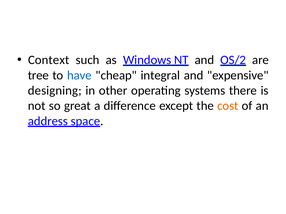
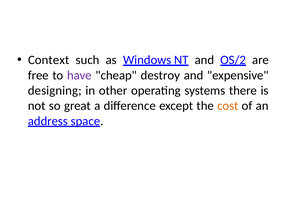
tree: tree -> free
have colour: blue -> purple
integral: integral -> destroy
